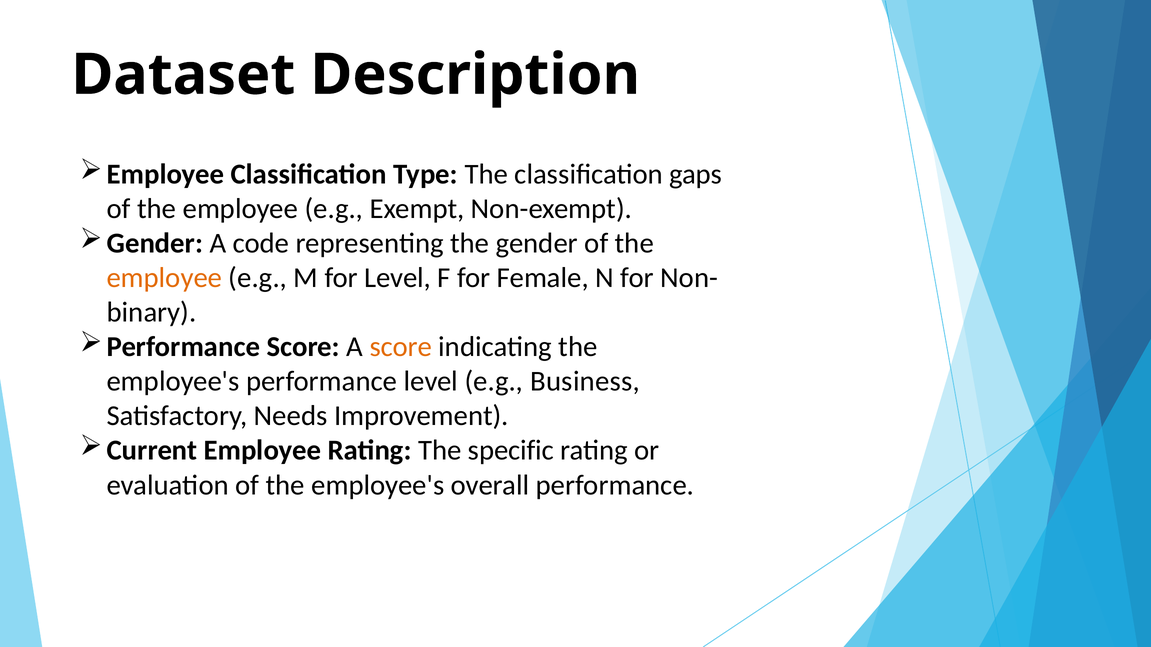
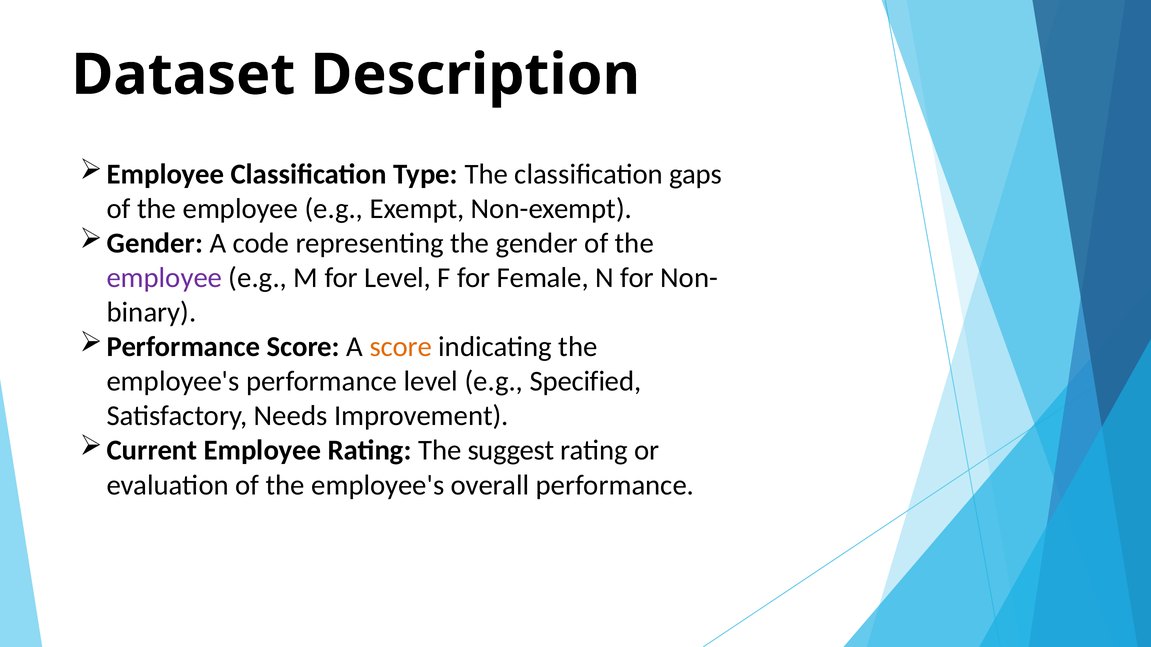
employee at (164, 278) colour: orange -> purple
Business: Business -> Specified
specific: specific -> suggest
